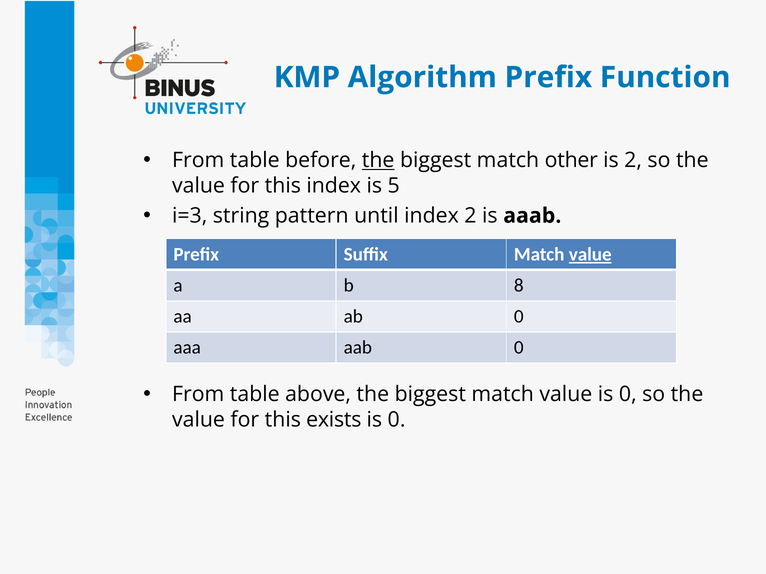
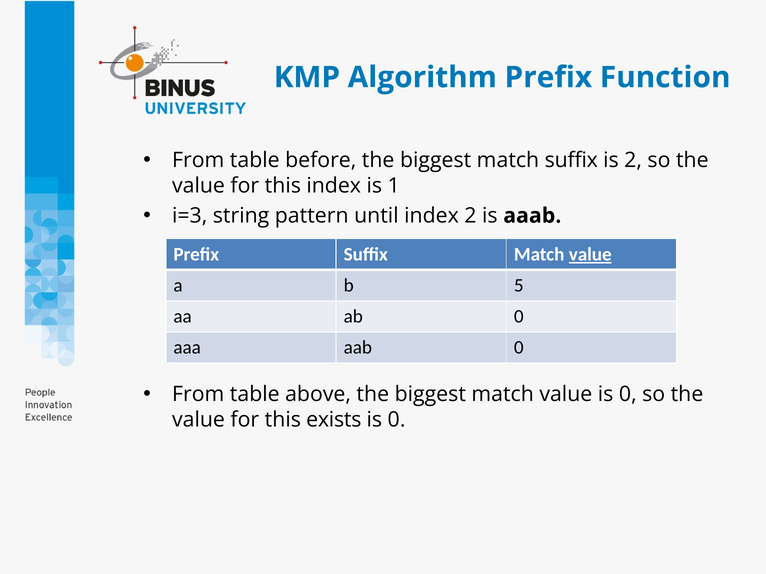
the at (378, 161) underline: present -> none
match other: other -> suffix
5: 5 -> 1
8: 8 -> 5
